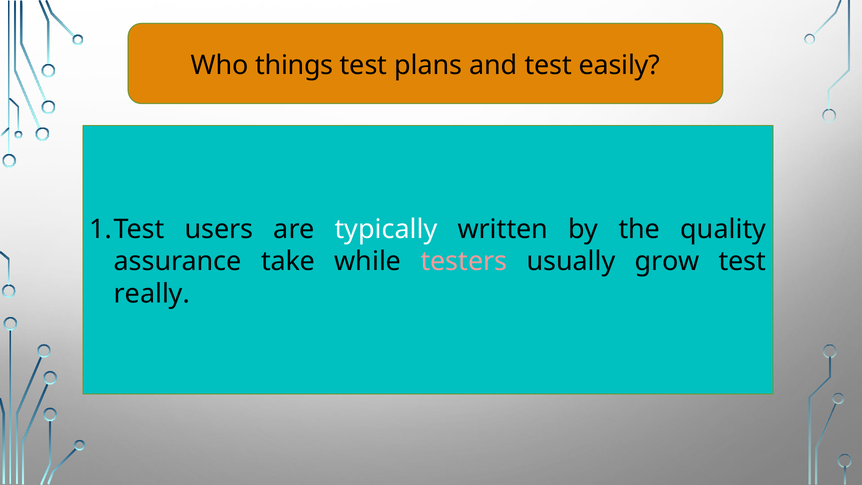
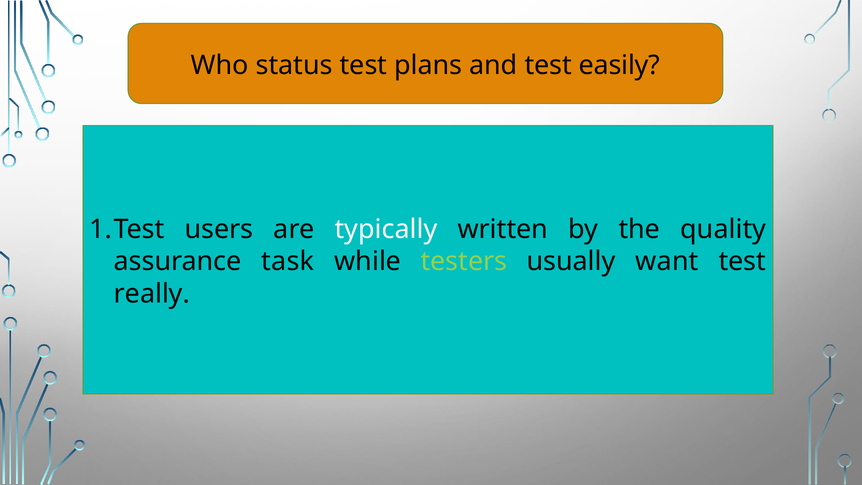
things: things -> status
take: take -> task
testers colour: pink -> light green
grow: grow -> want
